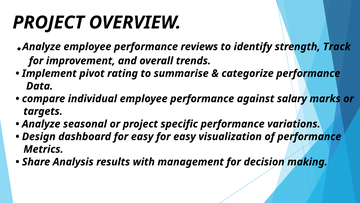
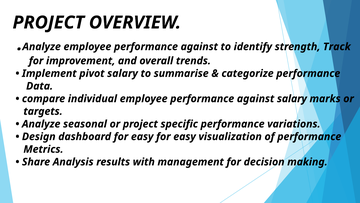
Analyze employee performance reviews: reviews -> against
pivot rating: rating -> salary
